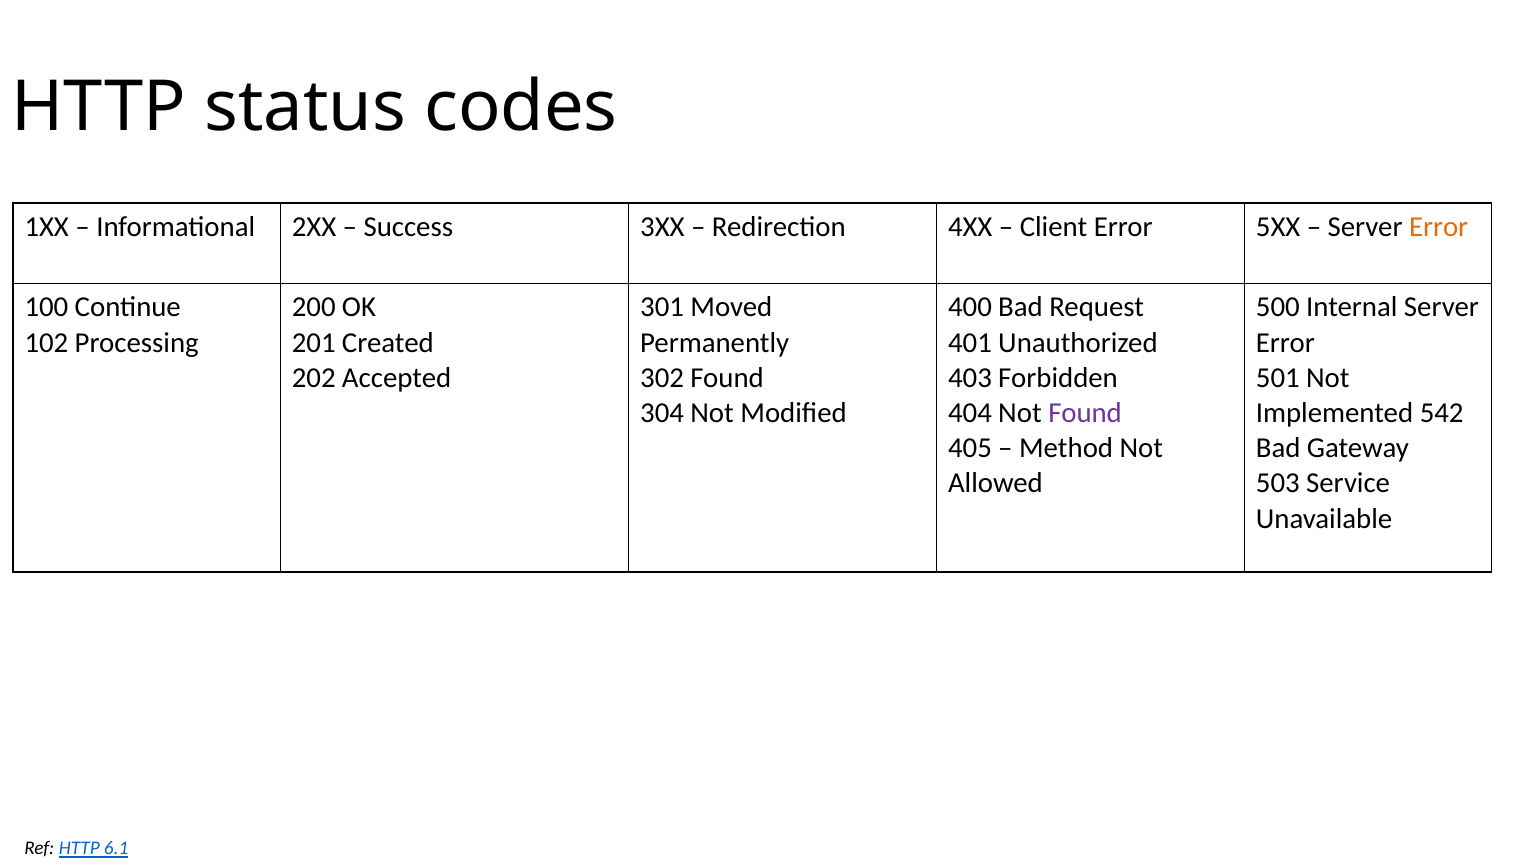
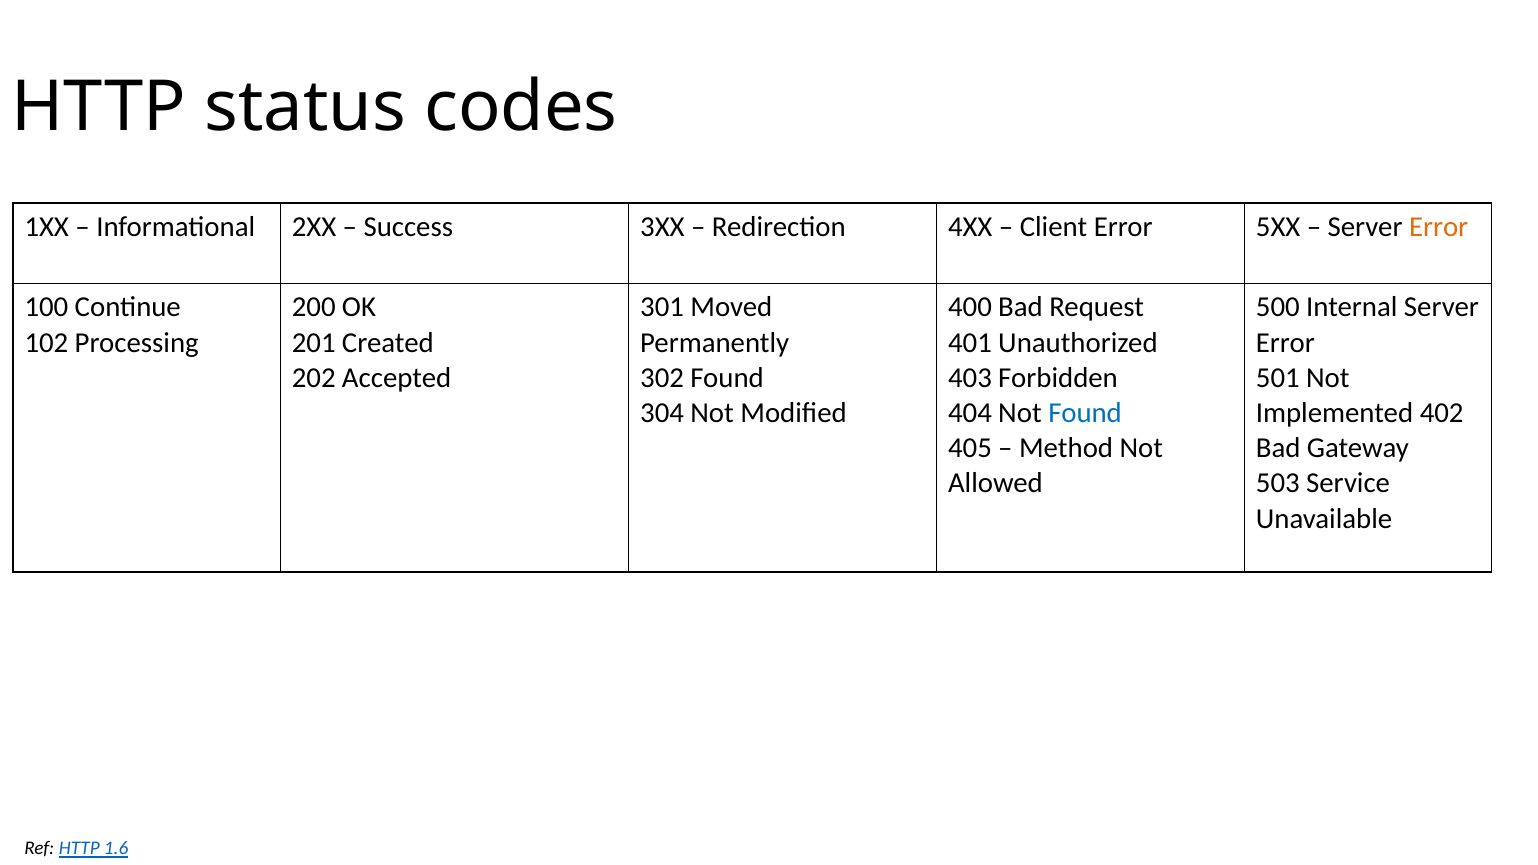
Found at (1085, 413) colour: purple -> blue
542: 542 -> 402
6.1: 6.1 -> 1.6
